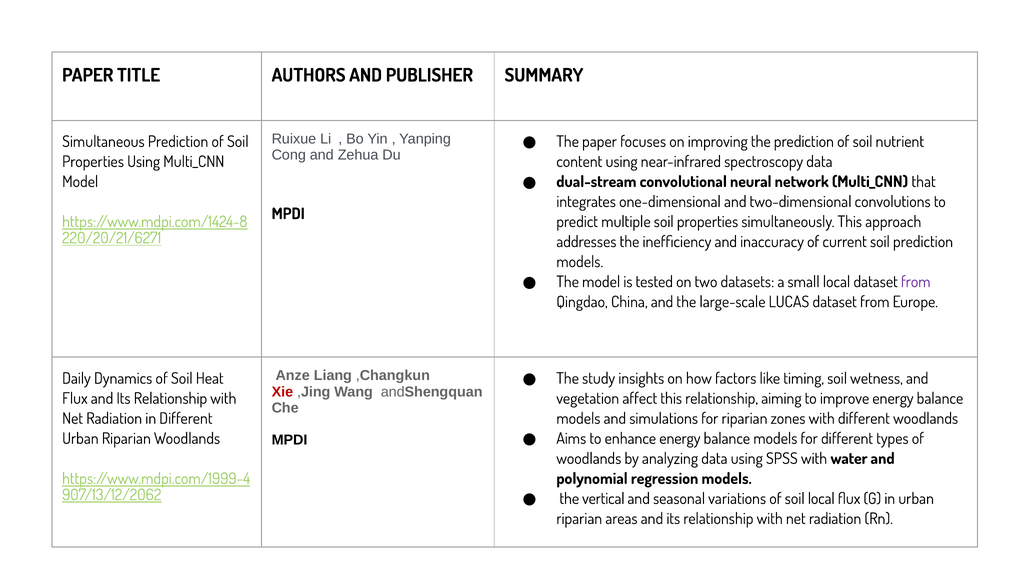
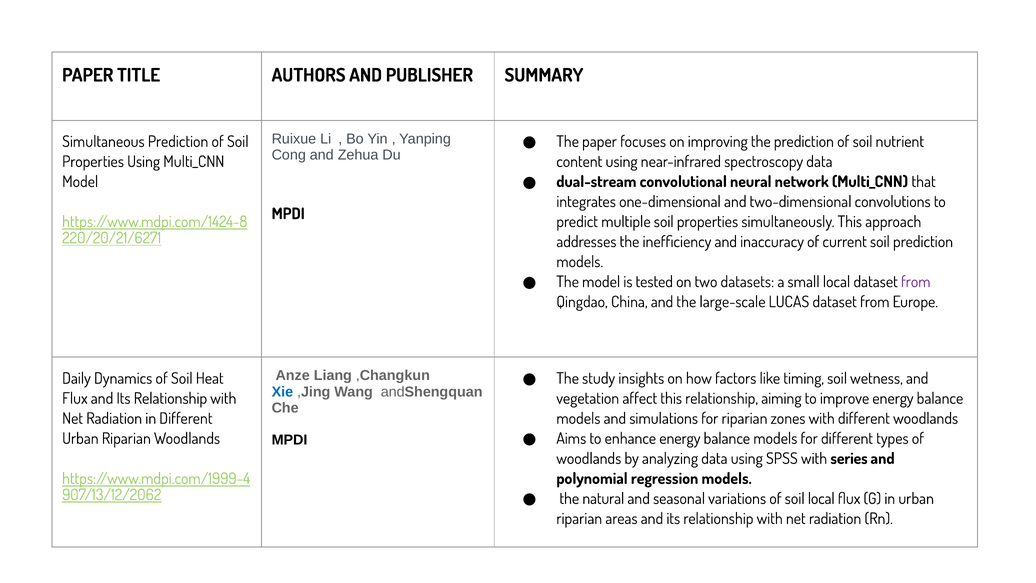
Xie colour: red -> blue
water: water -> series
vertical: vertical -> natural
